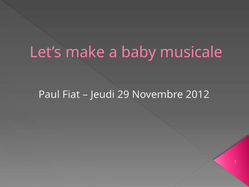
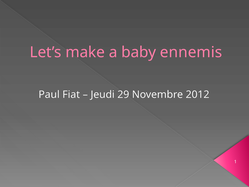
musicale: musicale -> ennemis
